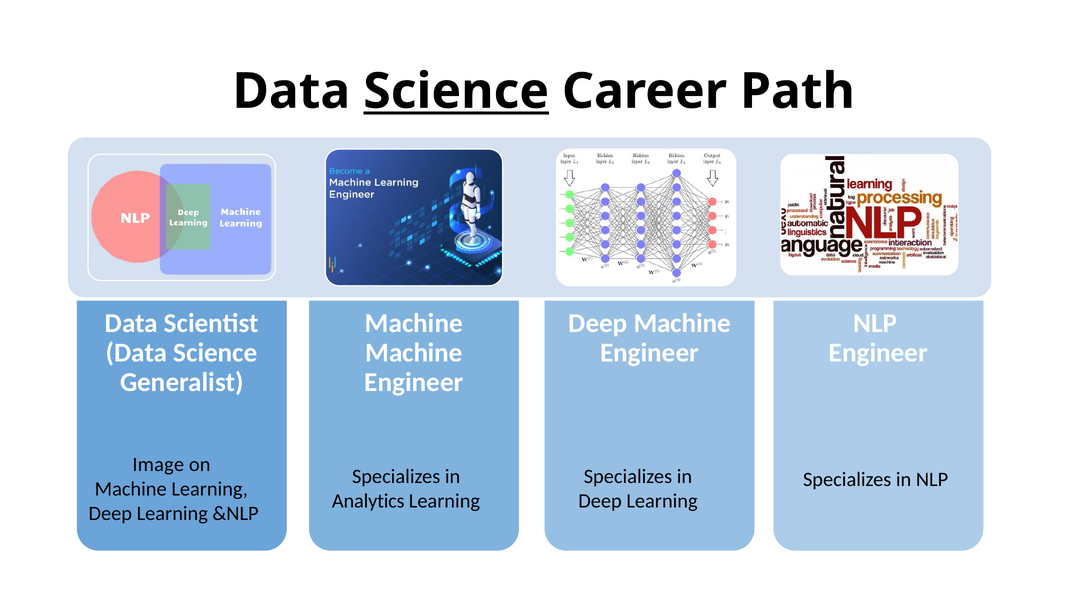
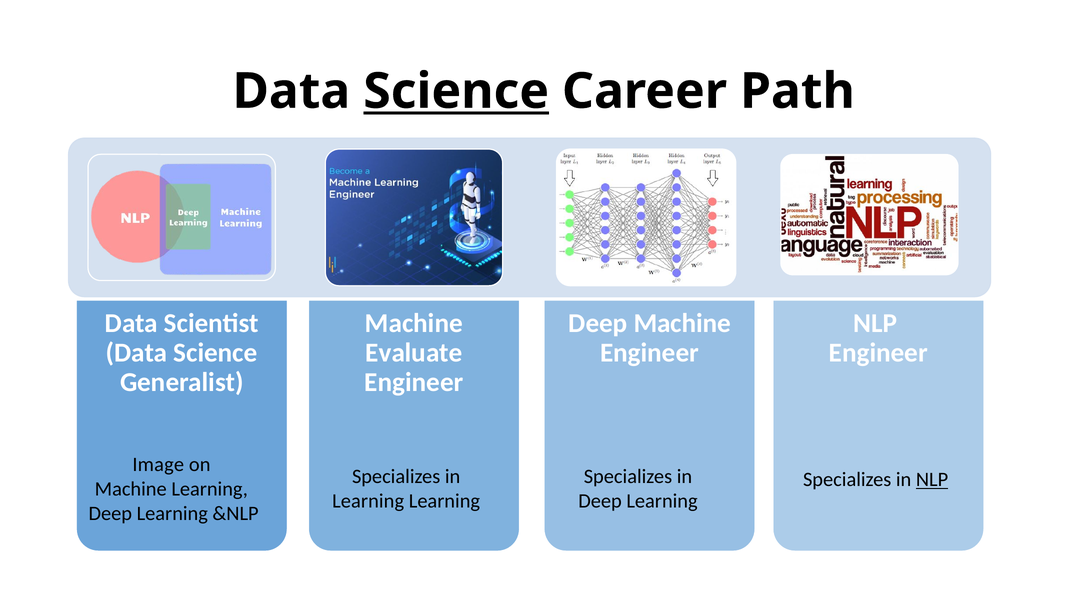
Machine at (414, 353): Machine -> Evaluate
NLP at (932, 480) underline: none -> present
Analytics at (368, 501): Analytics -> Learning
